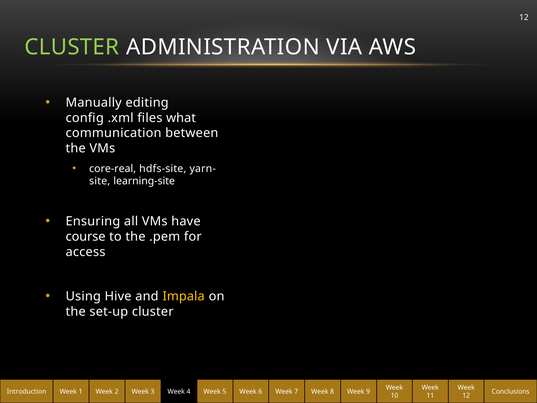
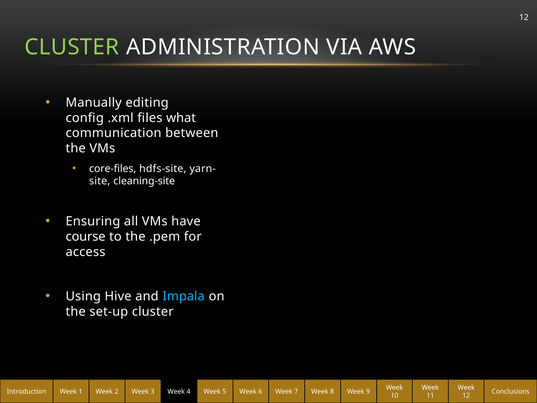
core-real: core-real -> core-files
learning-site: learning-site -> cleaning-site
Impala colour: yellow -> light blue
